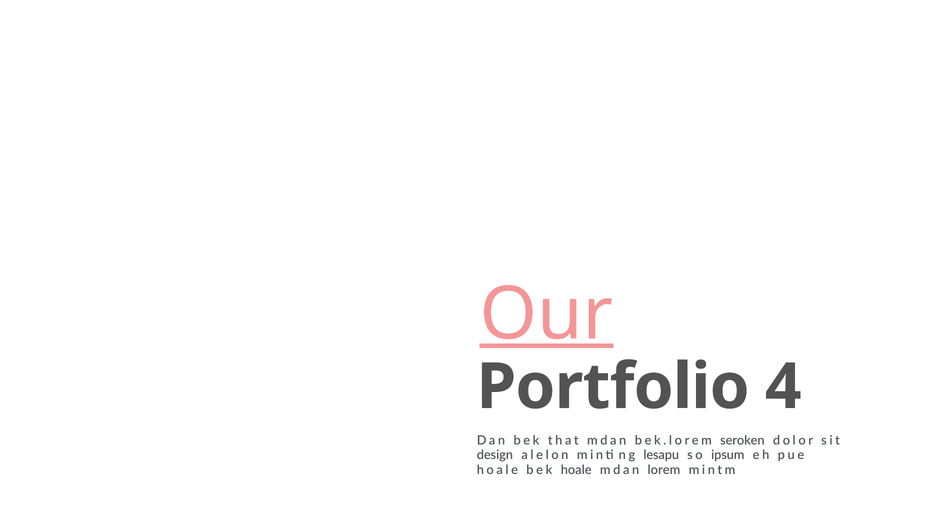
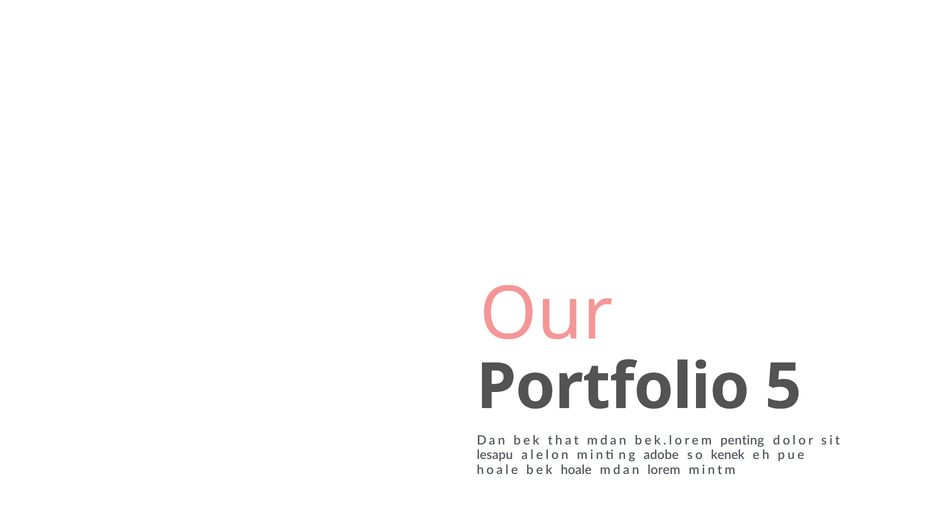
Our underline: present -> none
4: 4 -> 5
seroken: seroken -> penting
design: design -> lesapu
lesapu: lesapu -> adobe
ipsum: ipsum -> kenek
